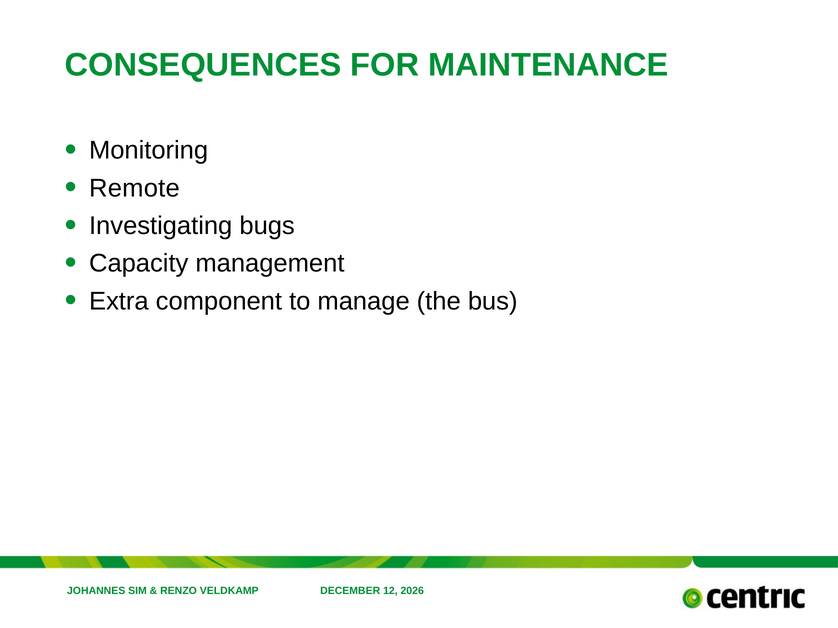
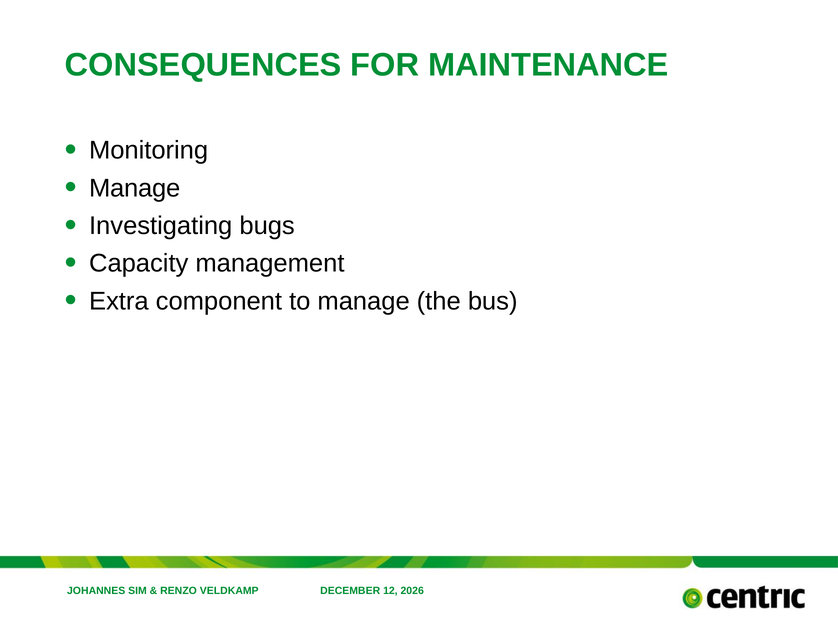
Remote at (134, 188): Remote -> Manage
